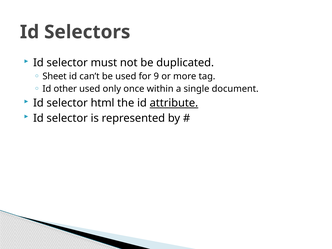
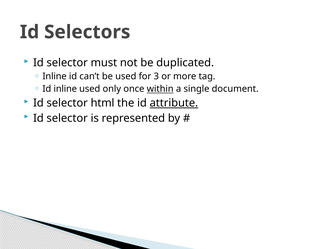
Sheet at (55, 76): Sheet -> Inline
9: 9 -> 3
Id other: other -> inline
within underline: none -> present
